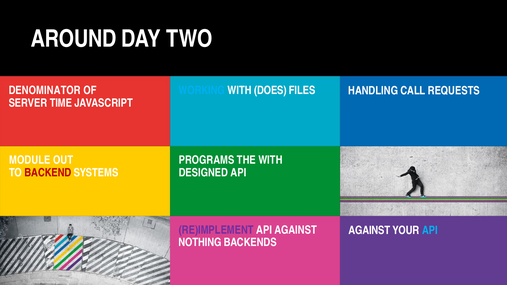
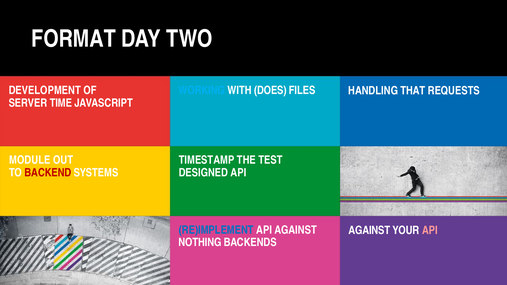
AROUND: AROUND -> FORMAT
DENOMINATOR: DENOMINATOR -> DEVELOPMENT
CALL: CALL -> THAT
PROGRAMS: PROGRAMS -> TIMESTAMP
THE WITH: WITH -> TEST
RE)IMPLEMENT colour: purple -> blue
API at (430, 230) colour: light blue -> pink
